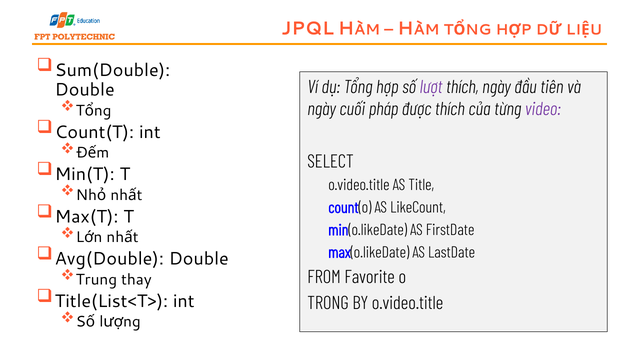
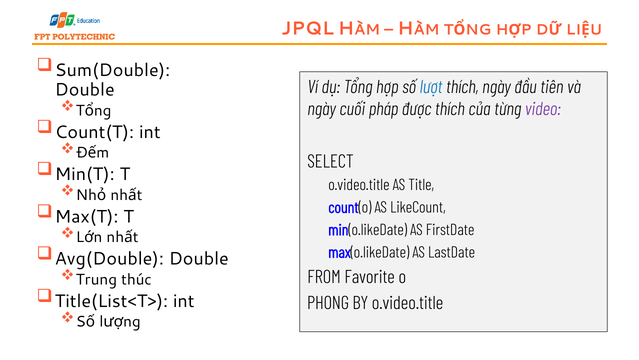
lượt colour: purple -> blue
thay: thay -> thúc
TRONG: TRONG -> PHONG
